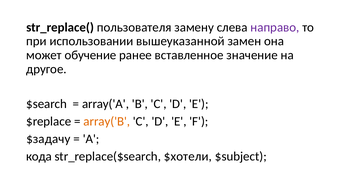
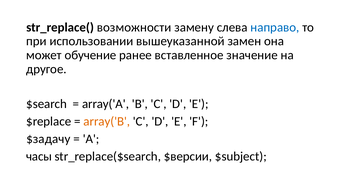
пользователя: пользователя -> возможности
направо colour: purple -> blue
кода: кода -> часы
$хотели: $хотели -> $версии
